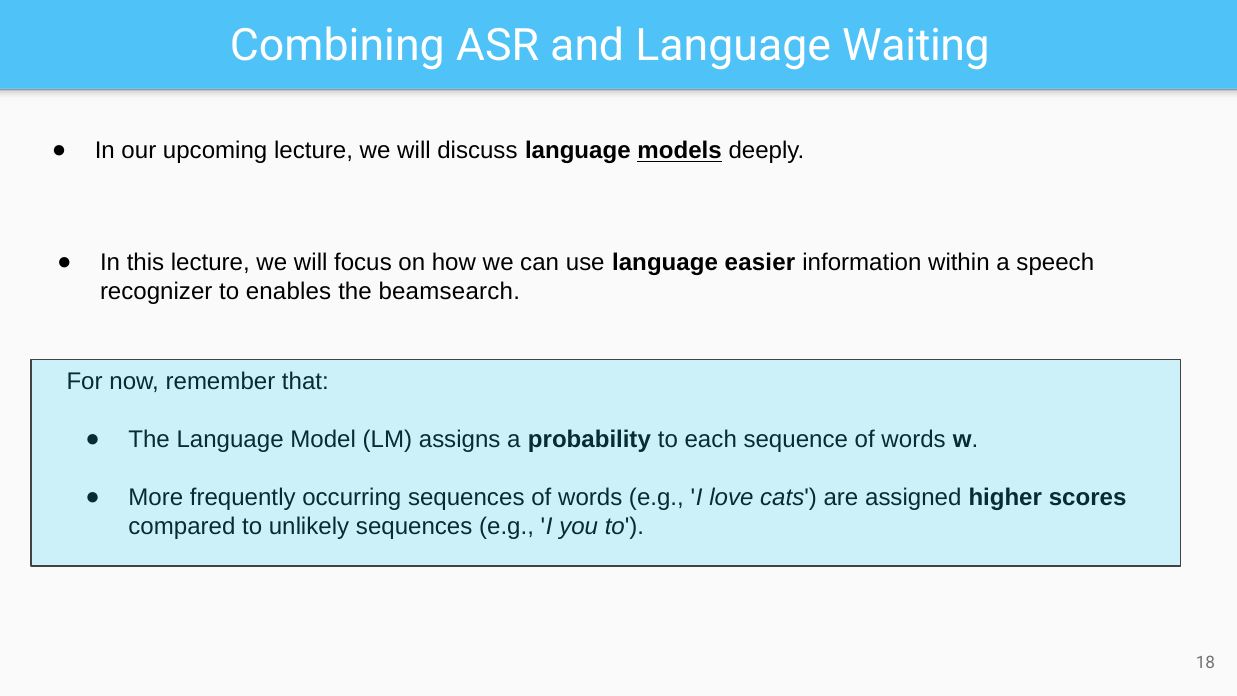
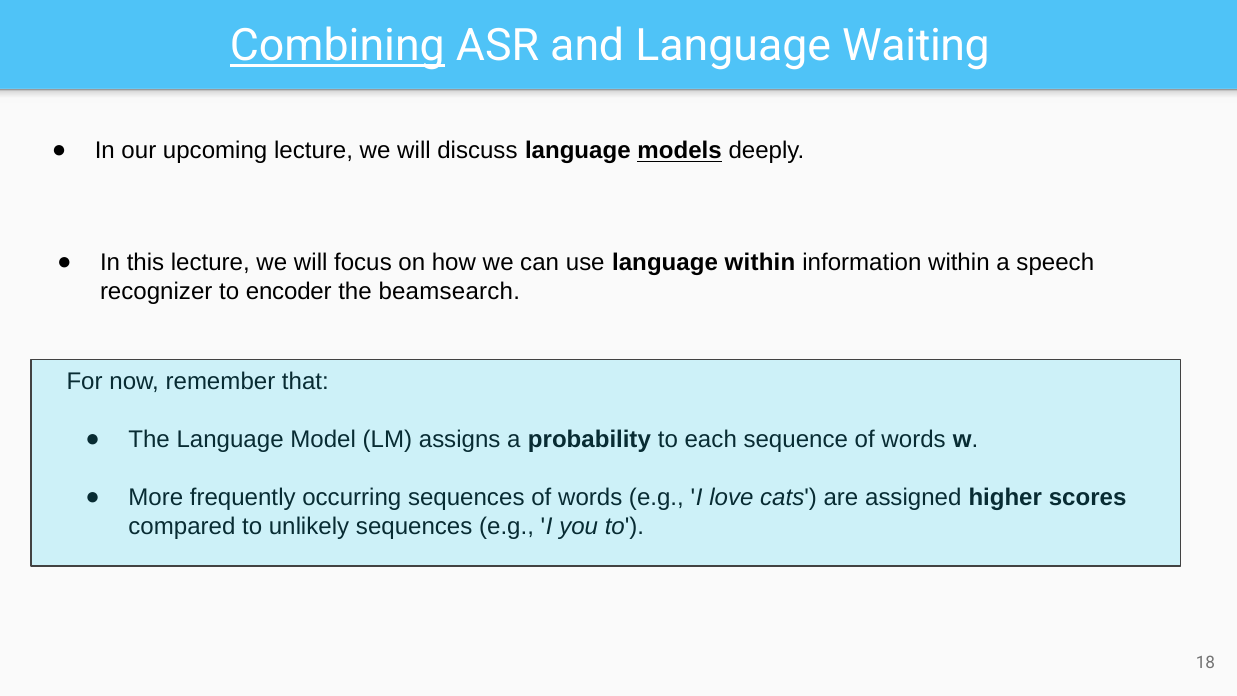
Combining underline: none -> present
language easier: easier -> within
enables: enables -> encoder
